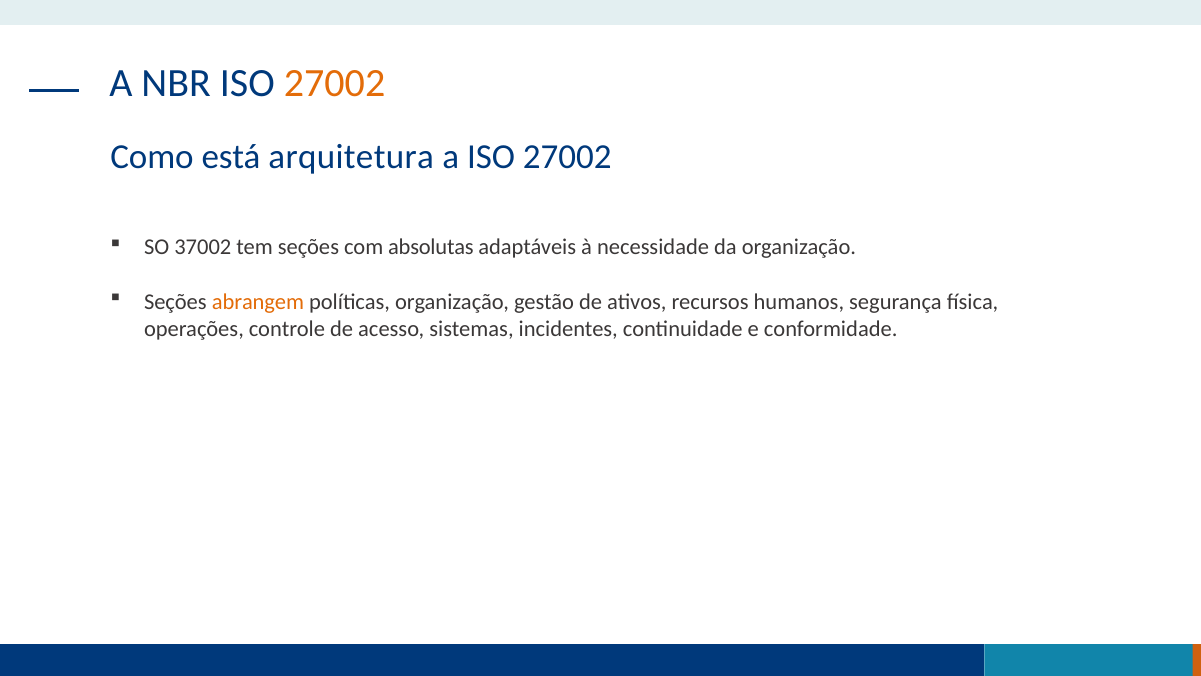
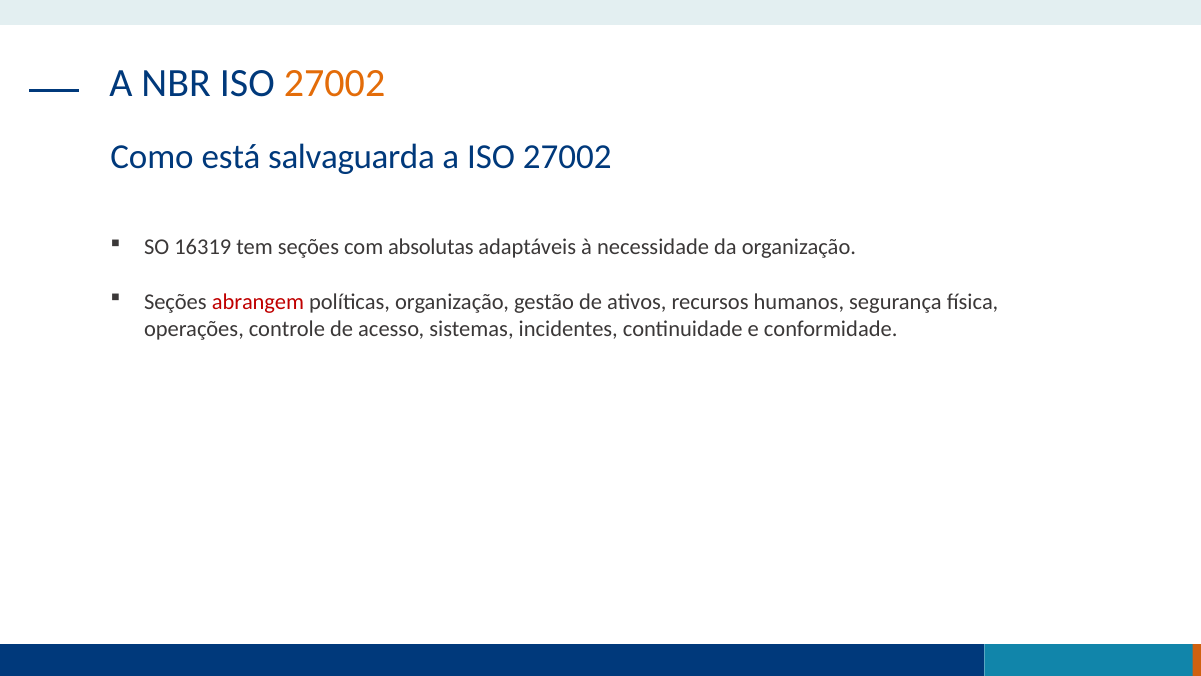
arquitetura: arquitetura -> salvaguarda
37002: 37002 -> 16319
abrangem colour: orange -> red
